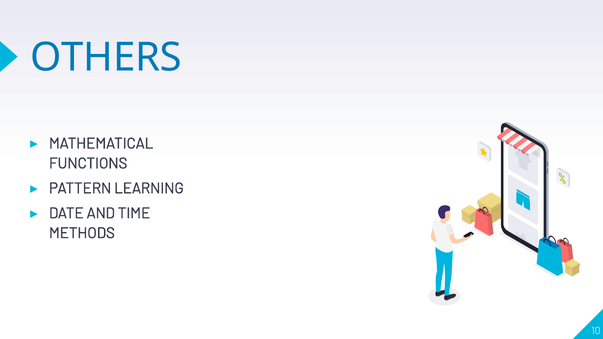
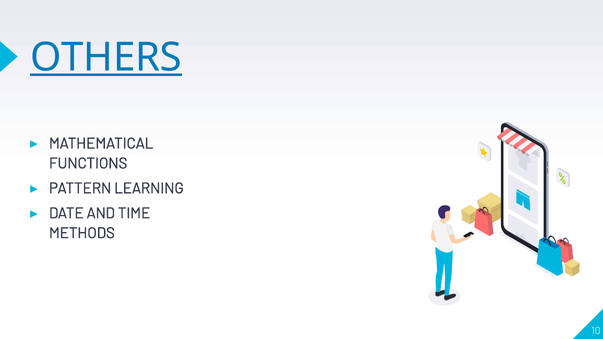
OTHERS underline: none -> present
